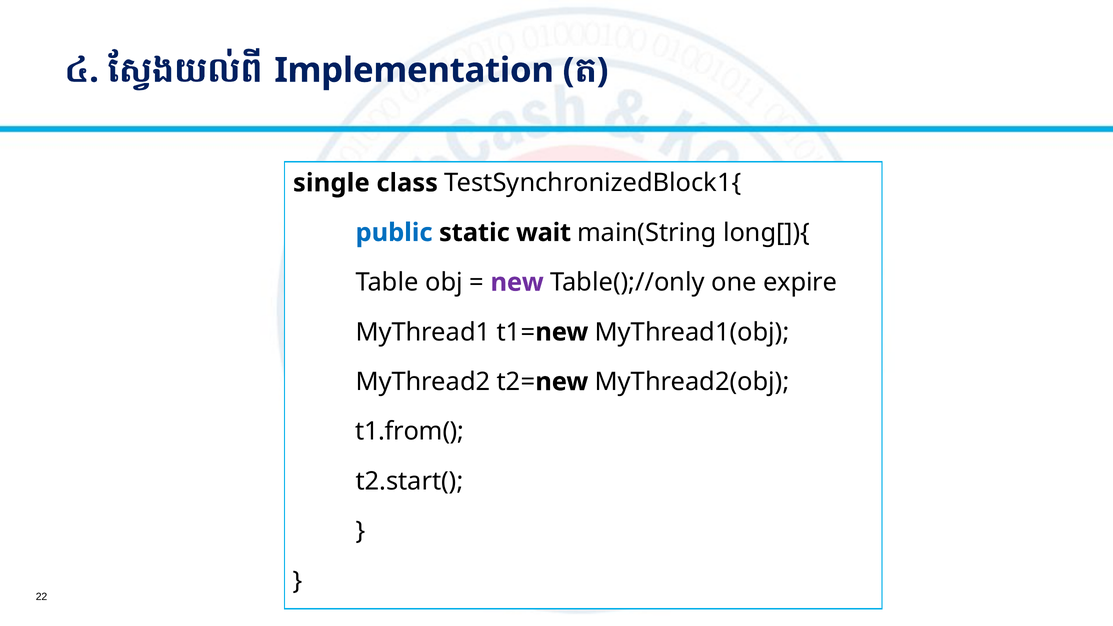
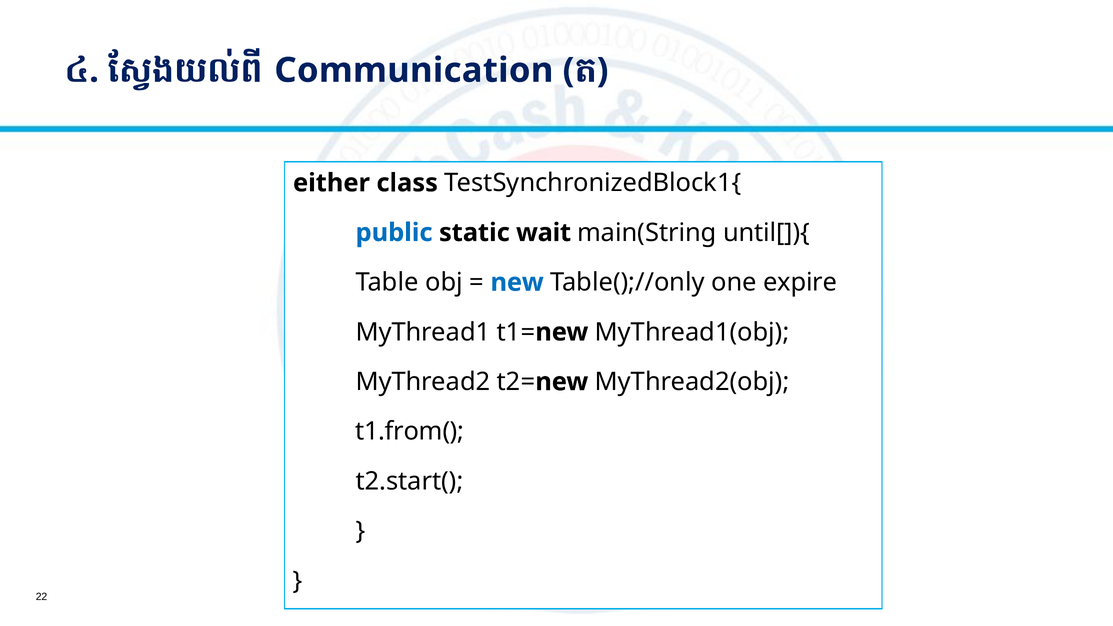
Implementation: Implementation -> Communication
single: single -> either
long[]){: long[]){ -> until[]){
new at (517, 282) colour: purple -> blue
